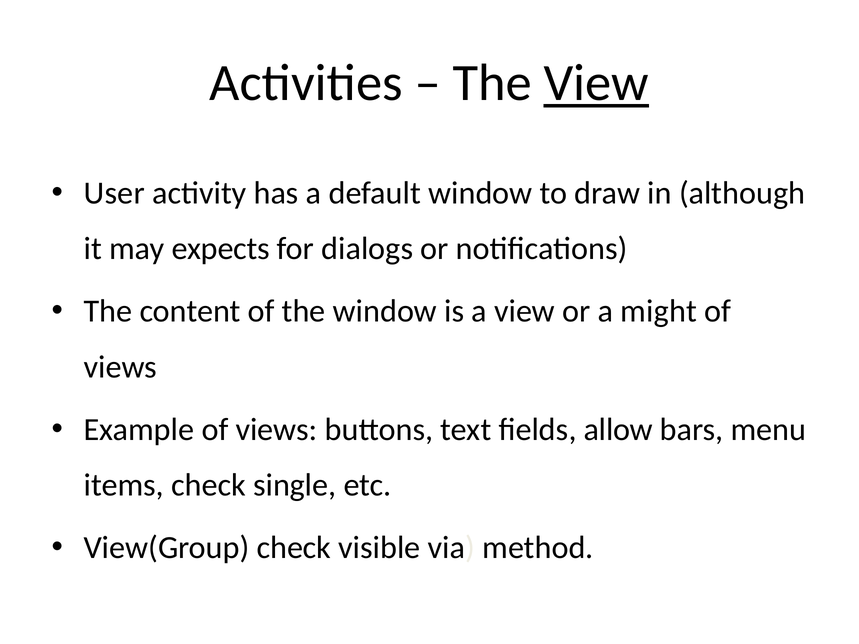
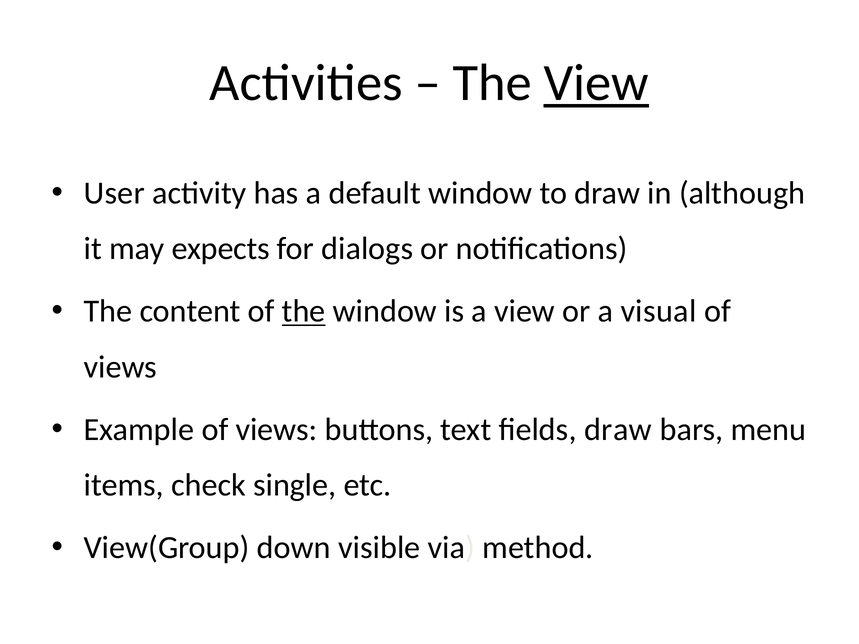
the at (304, 311) underline: none -> present
might: might -> visual
fields allow: allow -> draw
View(Group check: check -> down
